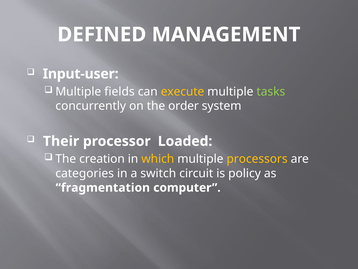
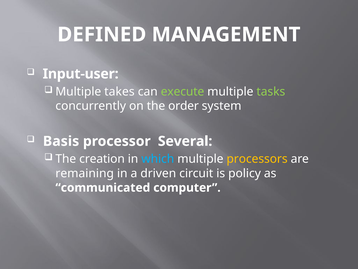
fields: fields -> takes
execute colour: yellow -> light green
Their: Their -> Basis
Loaded: Loaded -> Several
which colour: yellow -> light blue
categories: categories -> remaining
switch: switch -> driven
fragmentation: fragmentation -> communicated
